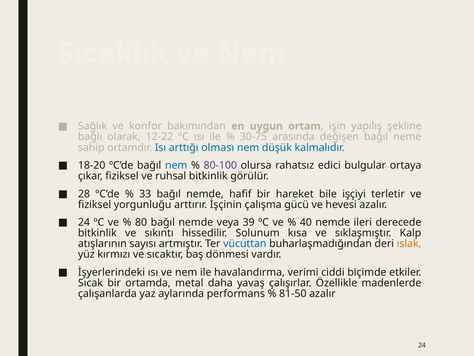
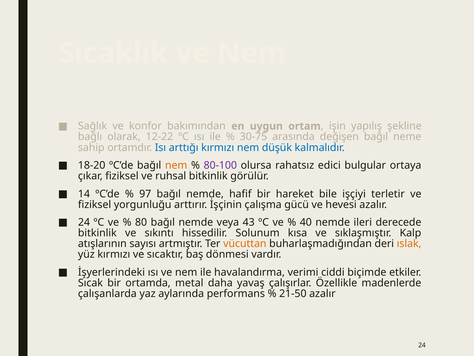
arttığı olması: olması -> kırmızı
nem at (176, 165) colour: blue -> orange
28: 28 -> 14
33: 33 -> 97
39: 39 -> 43
vücuttan colour: blue -> orange
81-50: 81-50 -> 21-50
